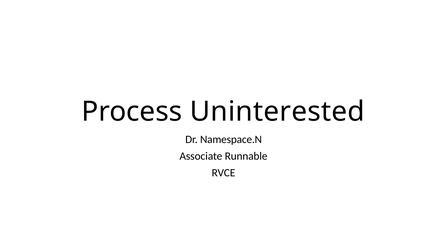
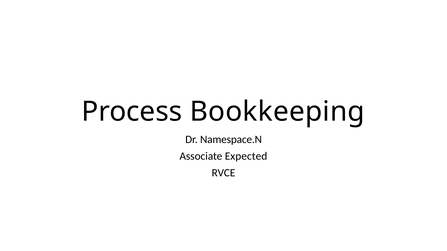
Uninterested: Uninterested -> Bookkeeping
Runnable: Runnable -> Expected
